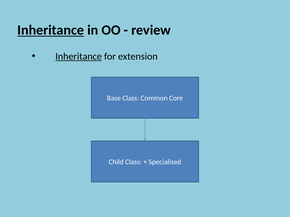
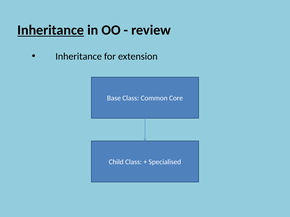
Inheritance at (79, 57) underline: present -> none
